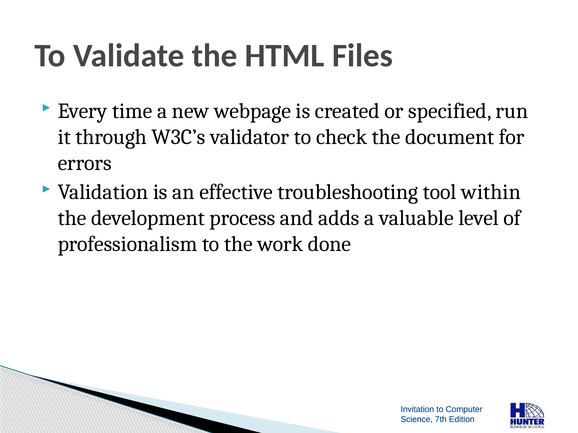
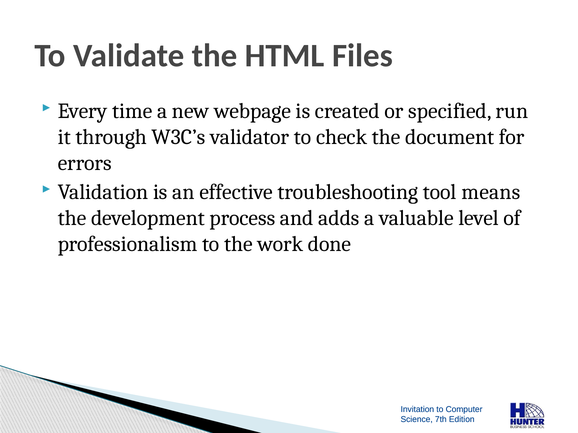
within: within -> means
